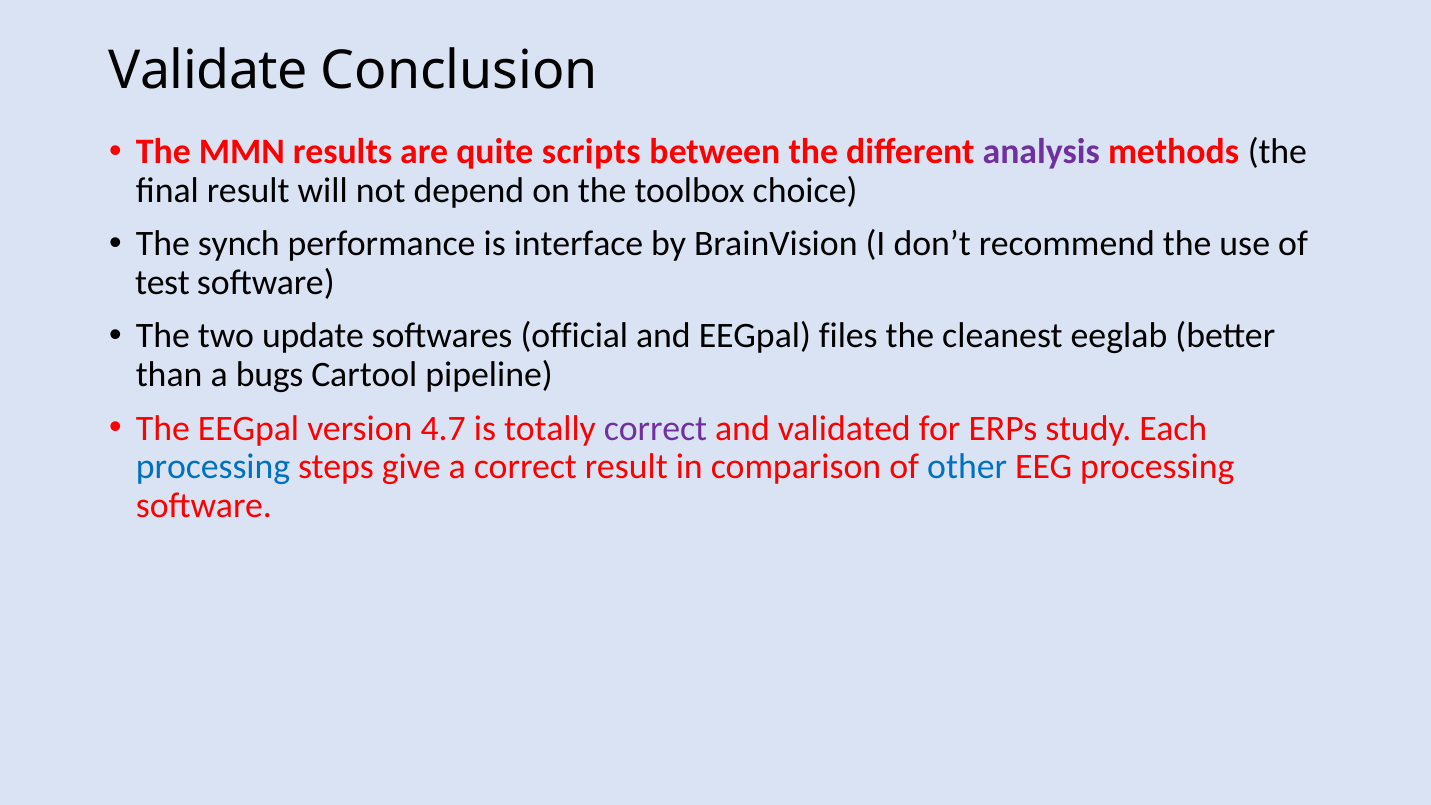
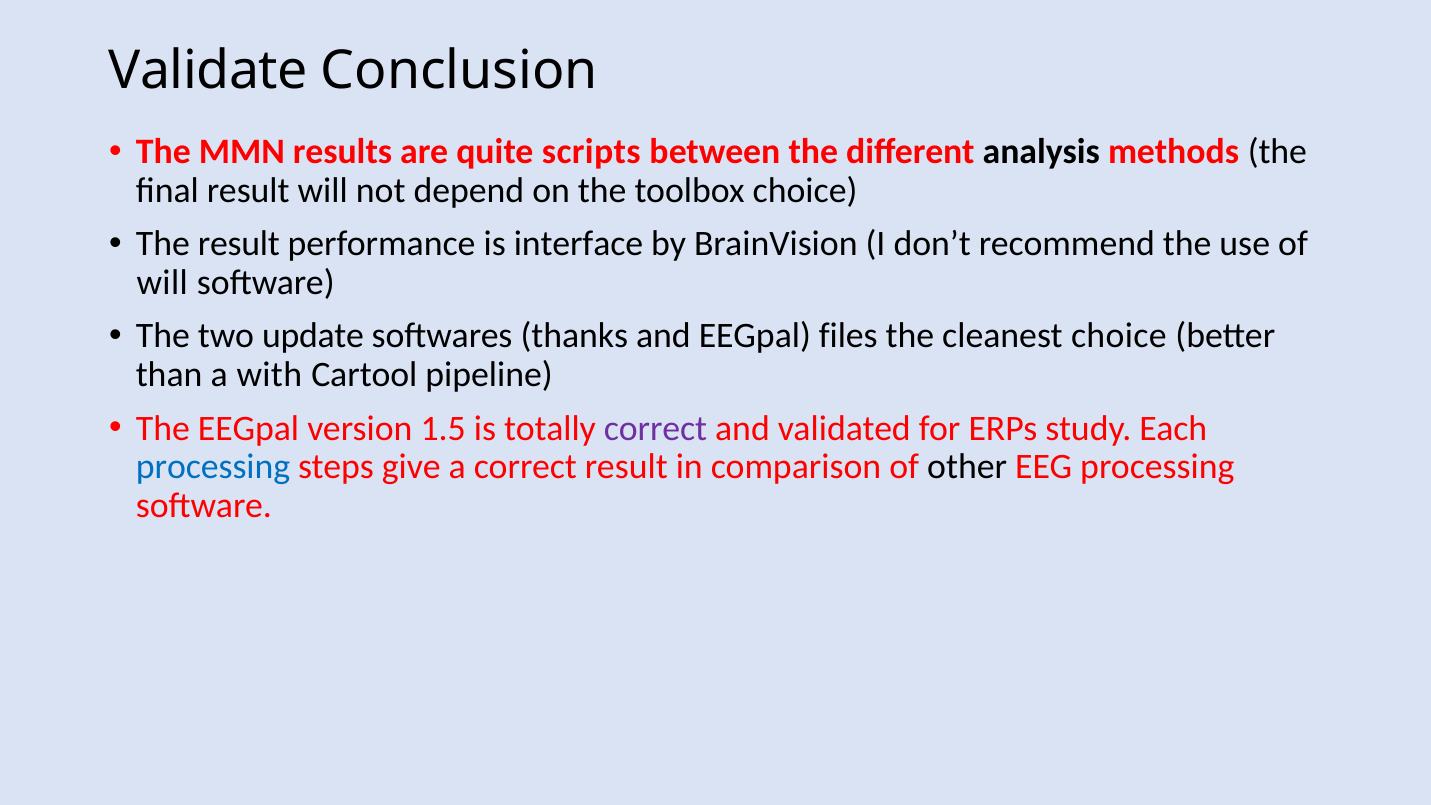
analysis colour: purple -> black
The synch: synch -> result
test at (163, 282): test -> will
official: official -> thanks
cleanest eeglab: eeglab -> choice
bugs: bugs -> with
4.7: 4.7 -> 1.5
other colour: blue -> black
